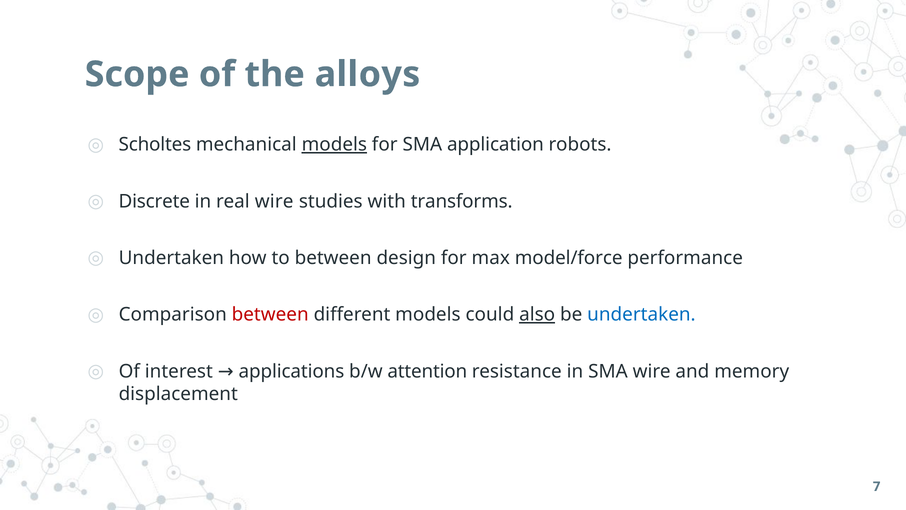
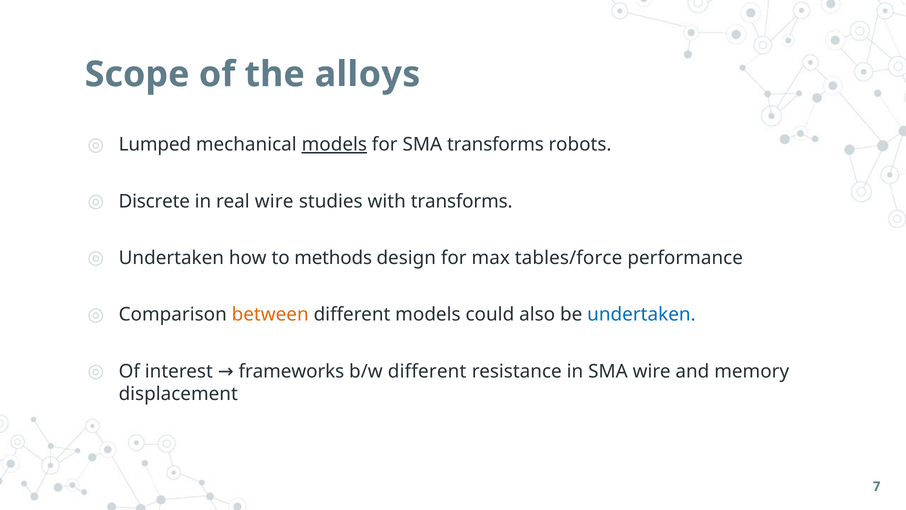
Scholtes: Scholtes -> Lumped
SMA application: application -> transforms
to between: between -> methods
model/force: model/force -> tables/force
between at (270, 314) colour: red -> orange
also underline: present -> none
applications: applications -> frameworks
b/w attention: attention -> different
